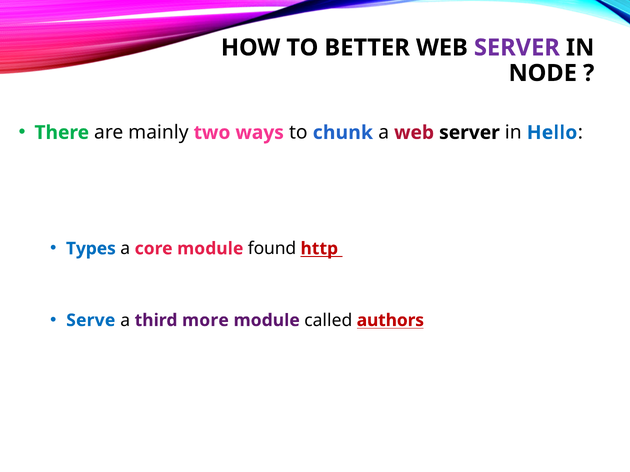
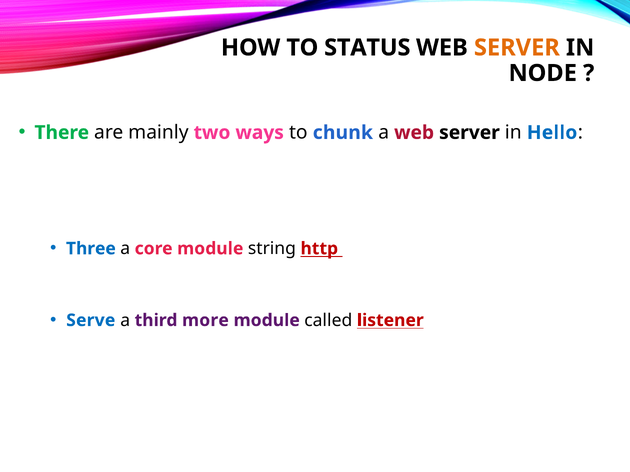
BETTER: BETTER -> STATUS
SERVER at (517, 48) colour: purple -> orange
Types: Types -> Three
found: found -> string
authors: authors -> listener
